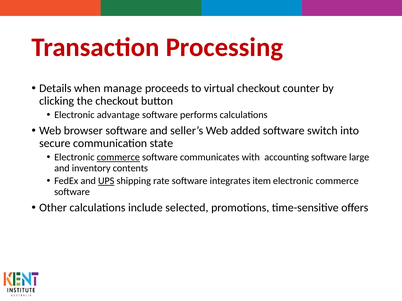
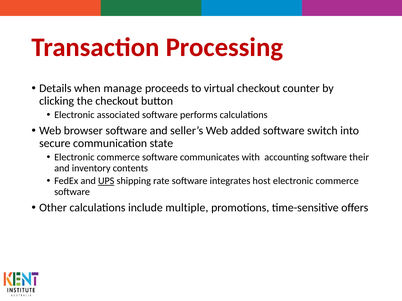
advantage: advantage -> associated
commerce at (118, 158) underline: present -> none
large: large -> their
item: item -> host
selected: selected -> multiple
